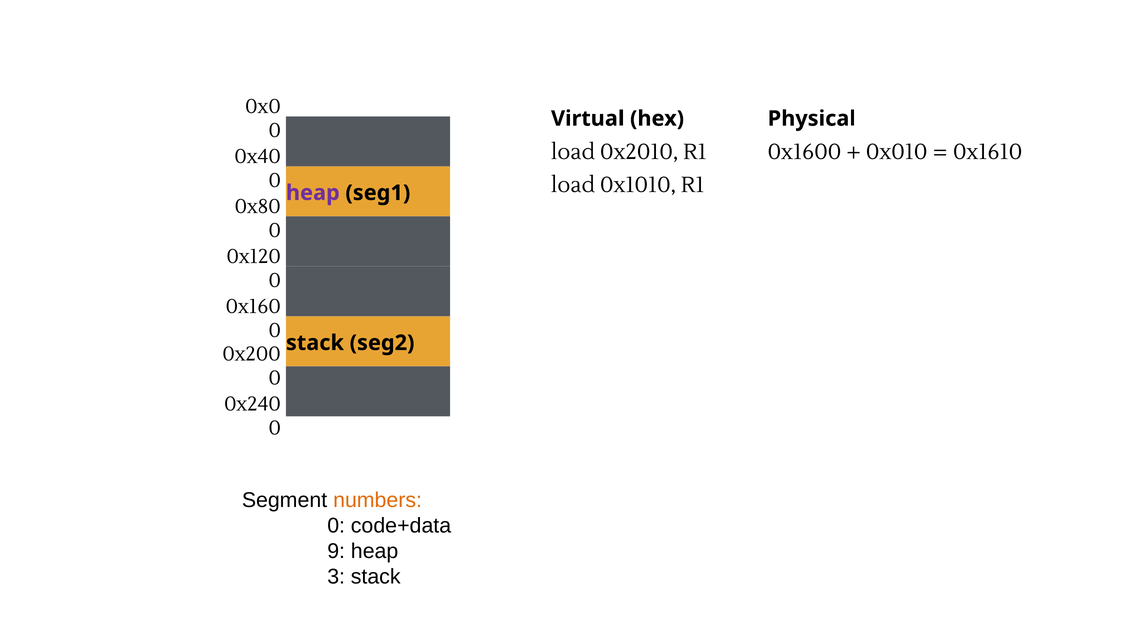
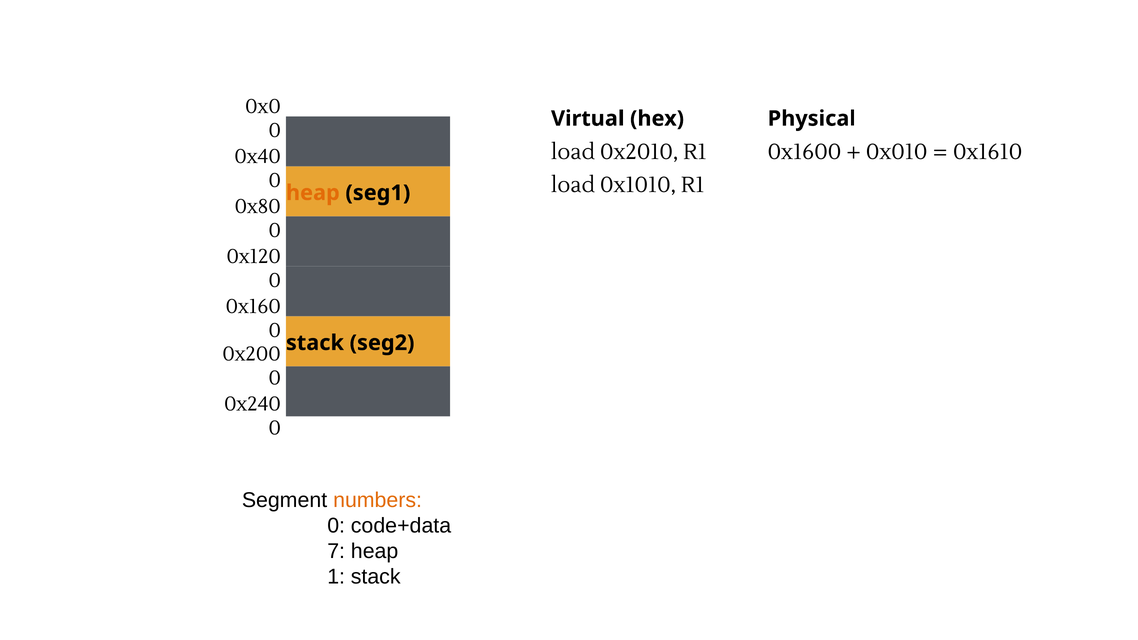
heap at (313, 193) colour: purple -> orange
9: 9 -> 7
3: 3 -> 1
